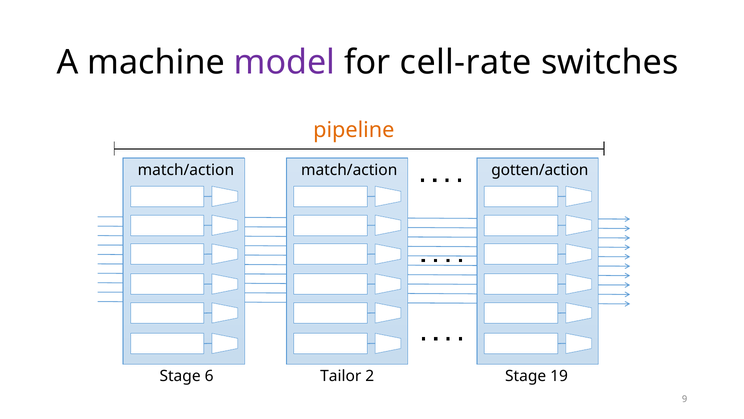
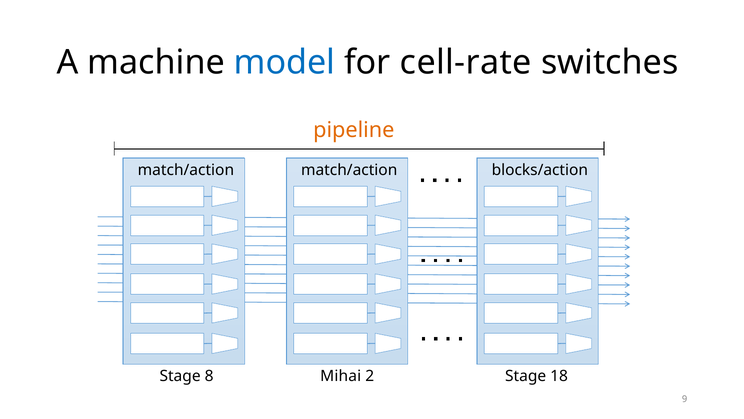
model colour: purple -> blue
gotten/action: gotten/action -> blocks/action
6: 6 -> 8
Tailor: Tailor -> Mihai
19: 19 -> 18
